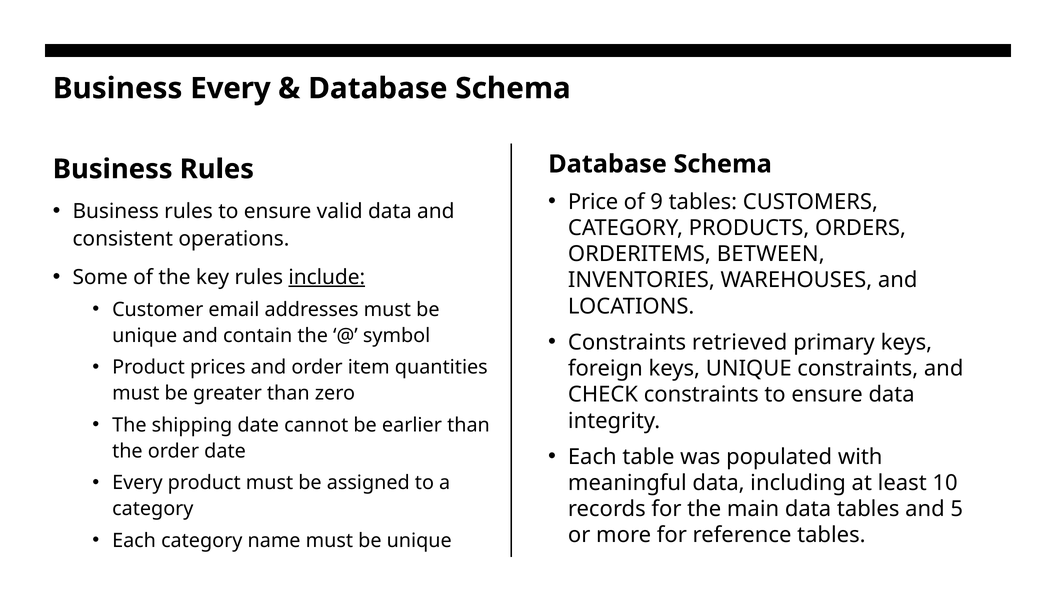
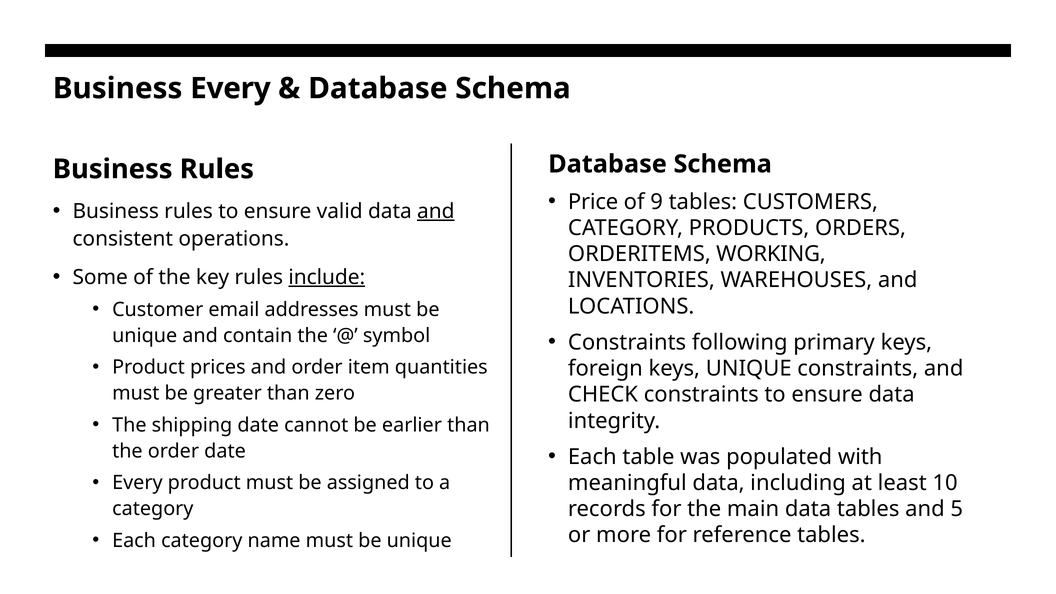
and at (436, 211) underline: none -> present
BETWEEN: BETWEEN -> WORKING
retrieved: retrieved -> following
